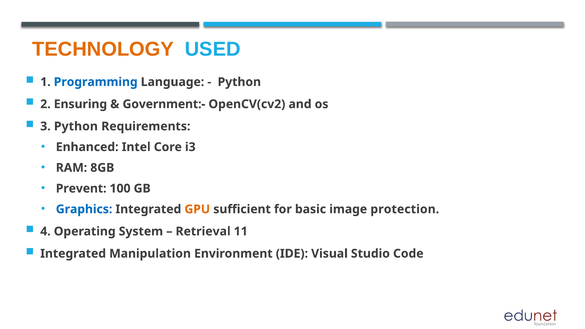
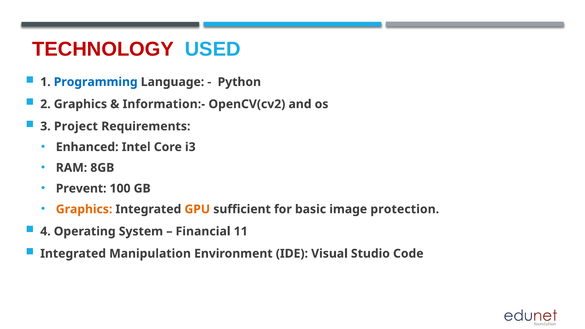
TECHNOLOGY colour: orange -> red
2 Ensuring: Ensuring -> Graphics
Government:-: Government:- -> Information:-
3 Python: Python -> Project
Graphics at (84, 209) colour: blue -> orange
Retrieval: Retrieval -> Financial
